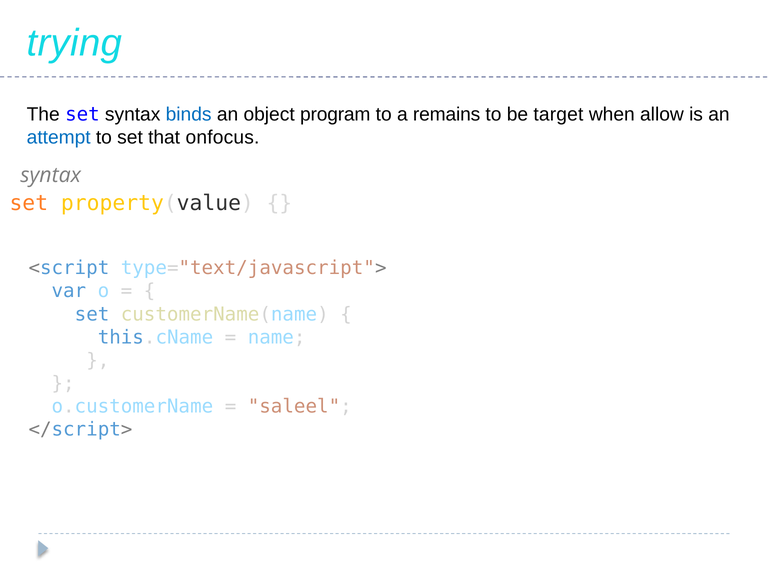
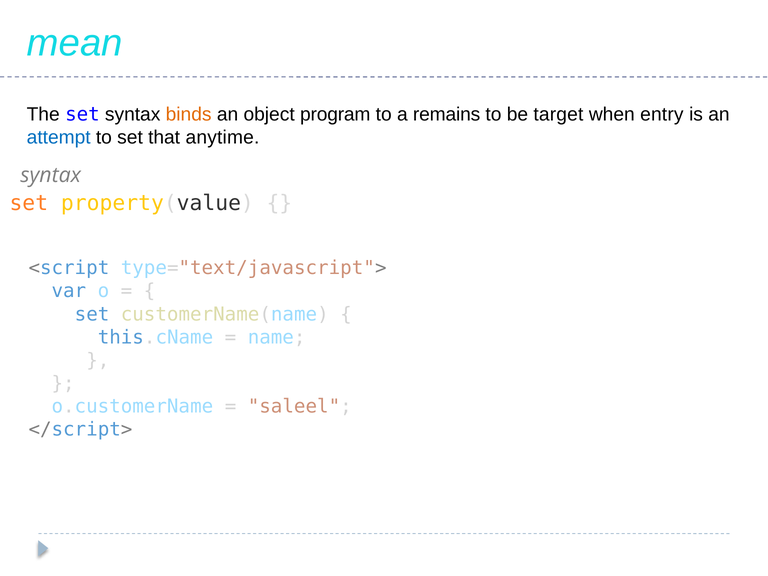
trying: trying -> mean
binds colour: blue -> orange
allow: allow -> entry
onfocus: onfocus -> anytime
